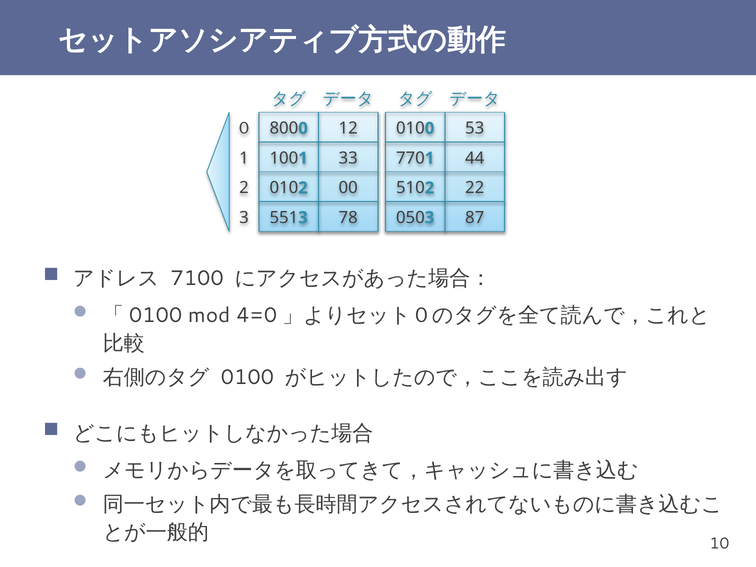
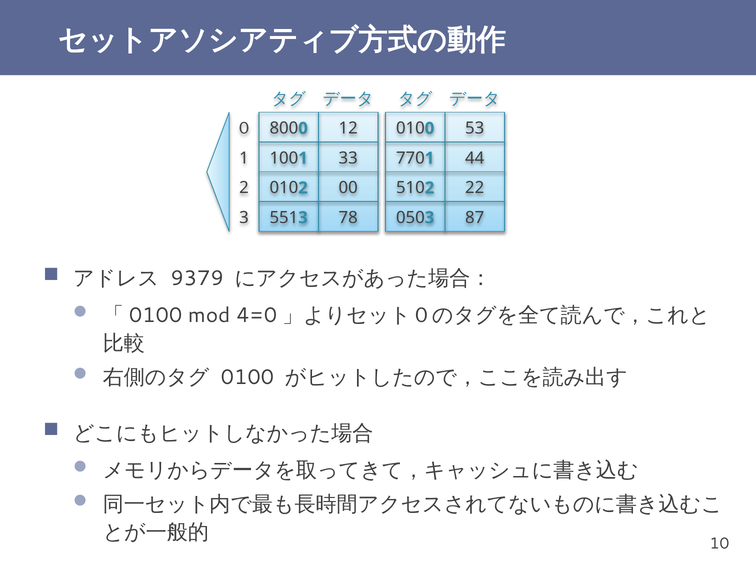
7100: 7100 -> 9379
